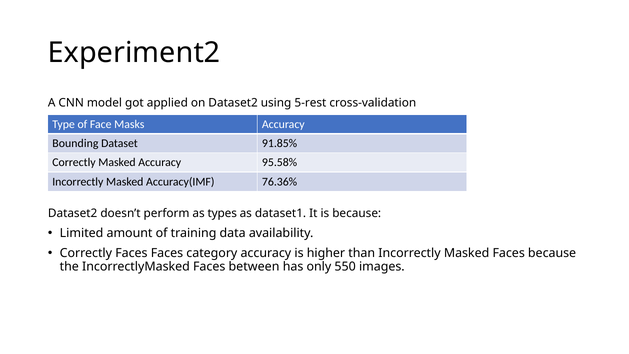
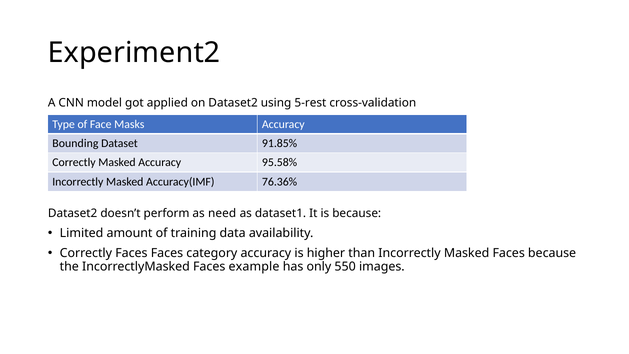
types: types -> need
between: between -> example
